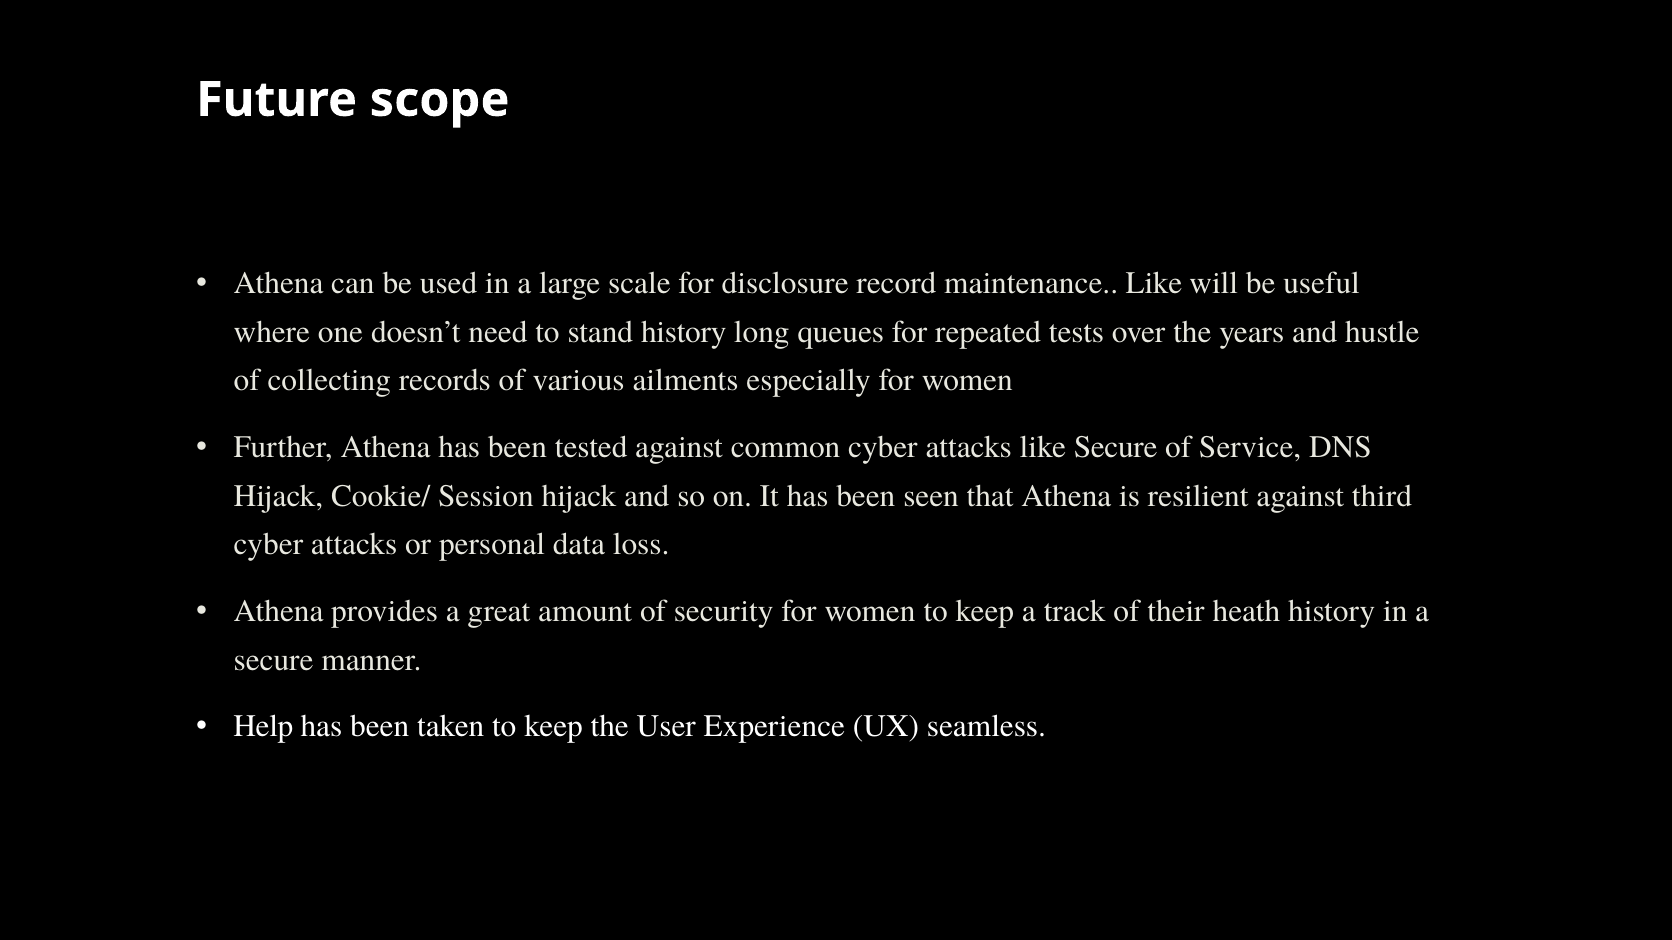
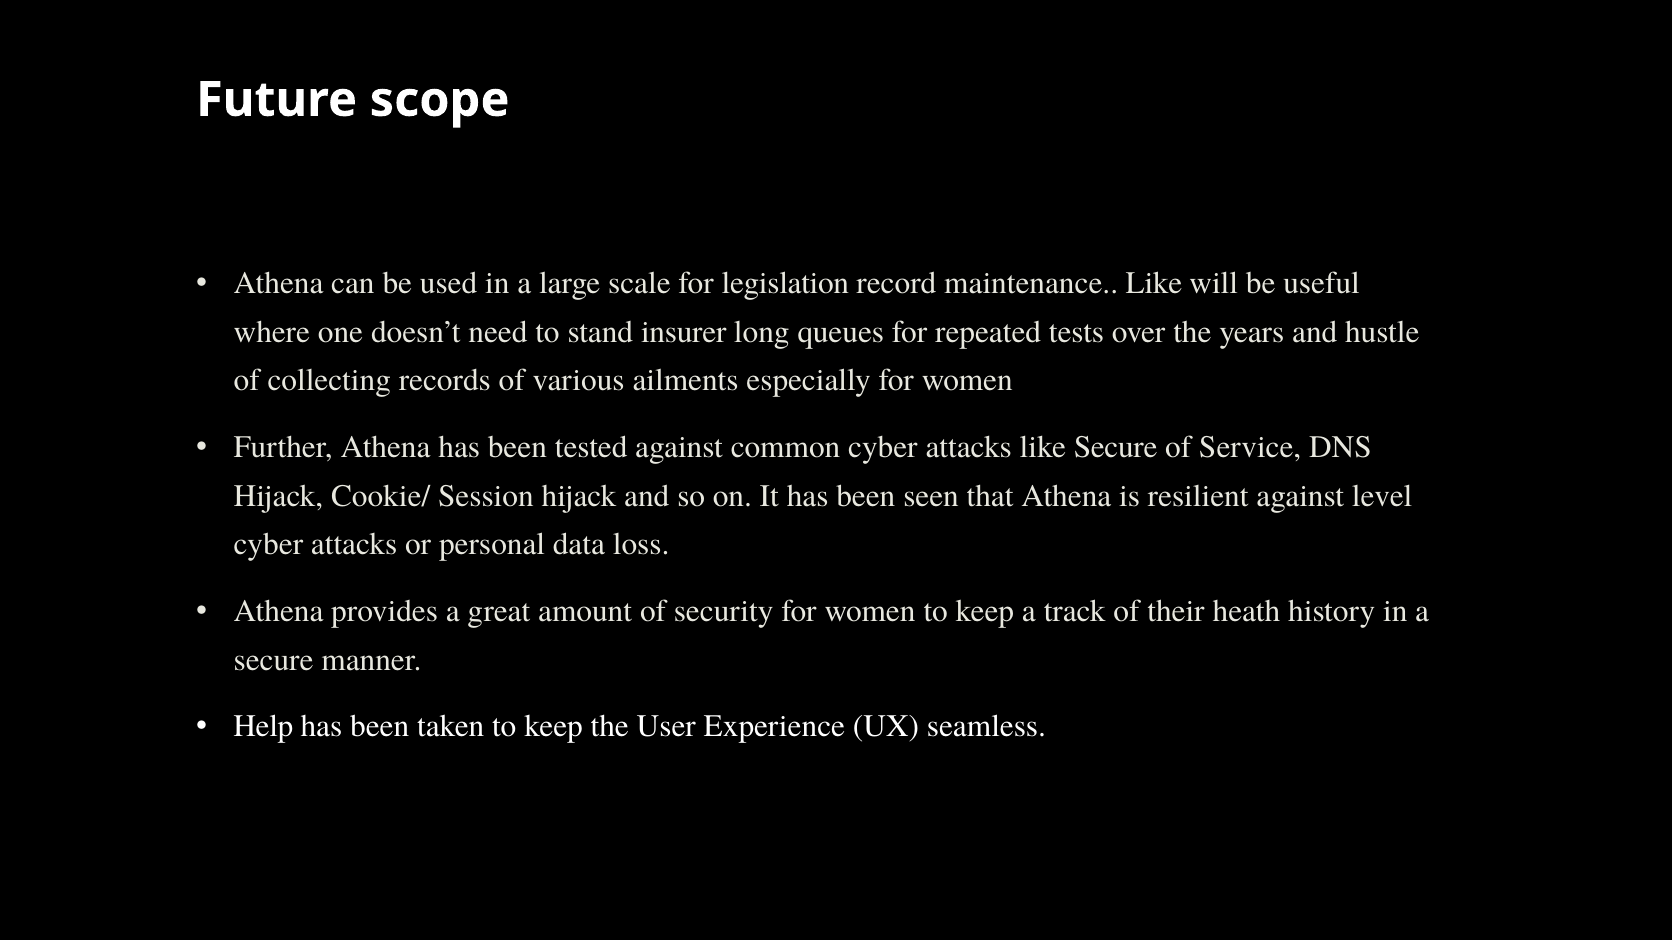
disclosure: disclosure -> legislation
stand history: history -> insurer
third: third -> level
